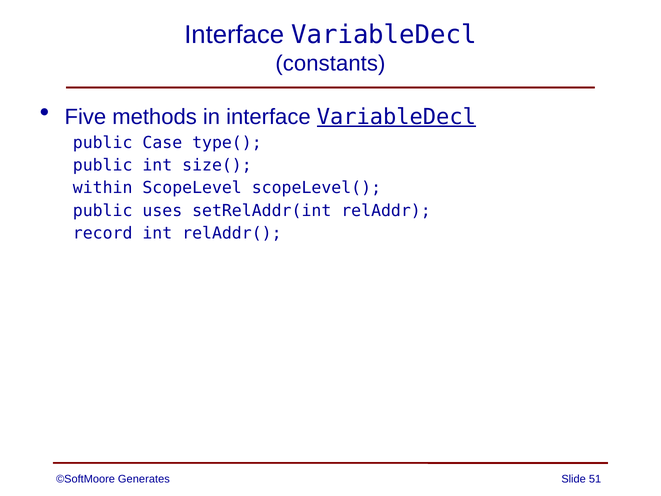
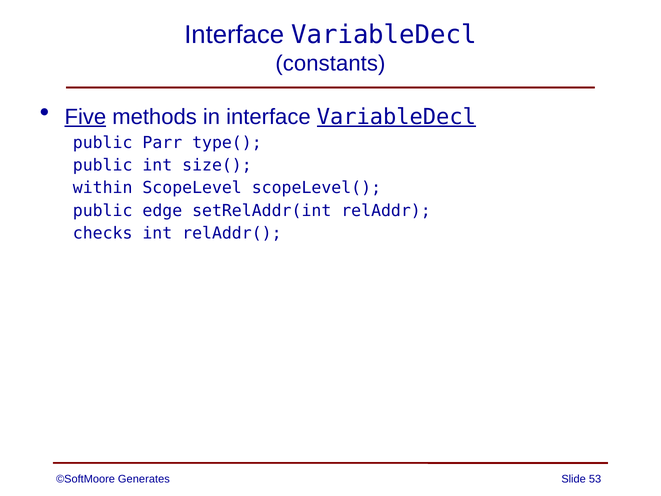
Five underline: none -> present
Case: Case -> Parr
uses: uses -> edge
record: record -> checks
51: 51 -> 53
